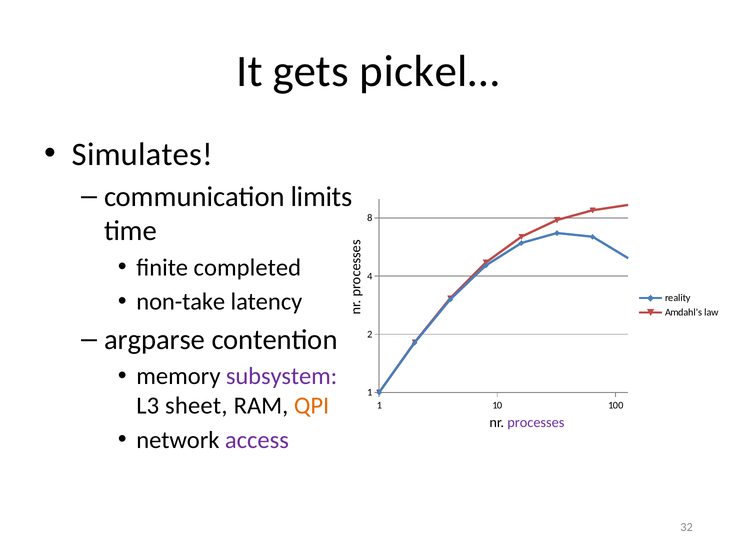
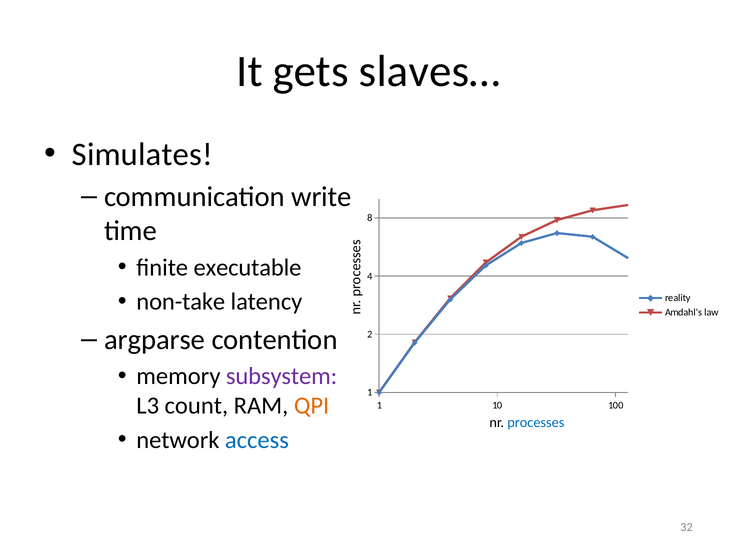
pickel…: pickel… -> slaves…
limits: limits -> write
completed: completed -> executable
sheet: sheet -> count
processes colour: purple -> blue
access colour: purple -> blue
